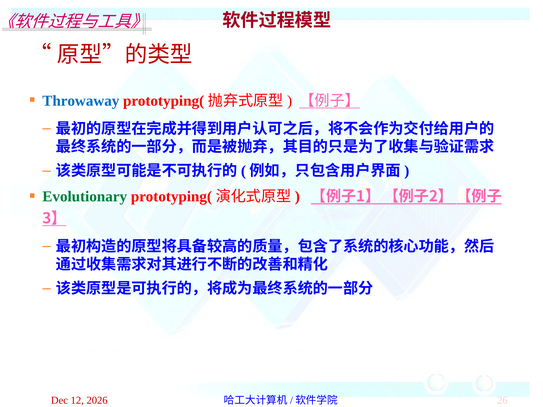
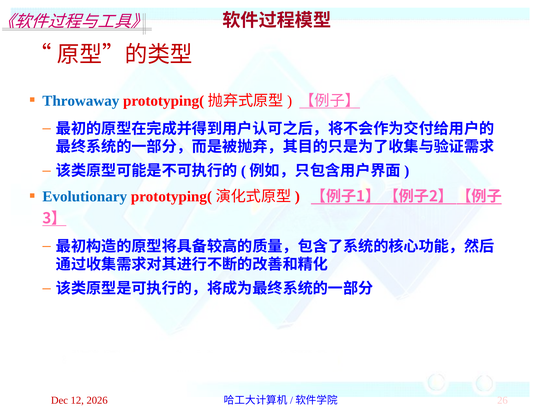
Evolutionary colour: green -> blue
